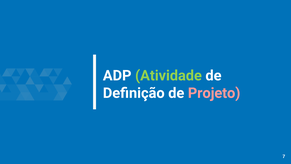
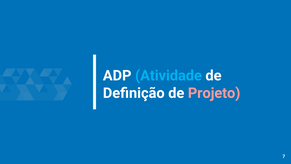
Atividade colour: light green -> light blue
